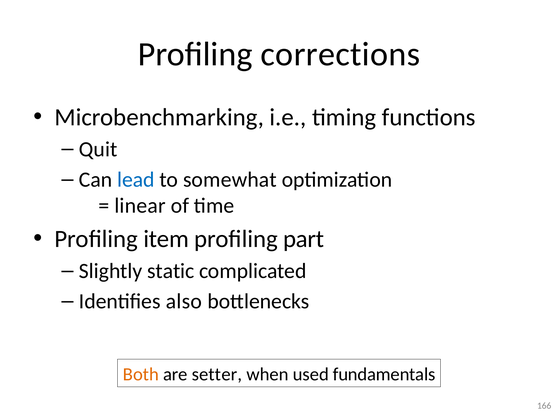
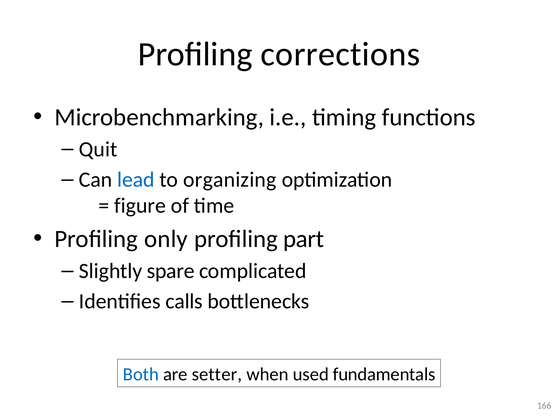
somewhat: somewhat -> organizing
linear: linear -> figure
item: item -> only
static: static -> spare
also: also -> calls
Both colour: orange -> blue
